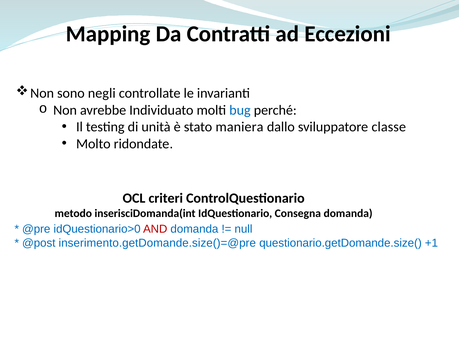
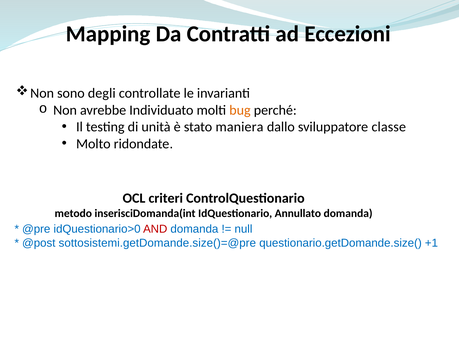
negli: negli -> degli
bug colour: blue -> orange
Consegna: Consegna -> Annullato
inserimento.getDomande.size()=@pre: inserimento.getDomande.size()=@pre -> sottosistemi.getDomande.size()=@pre
